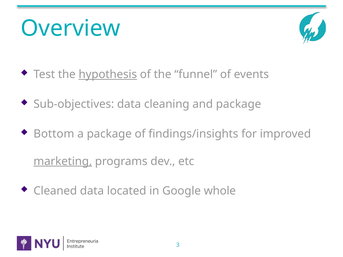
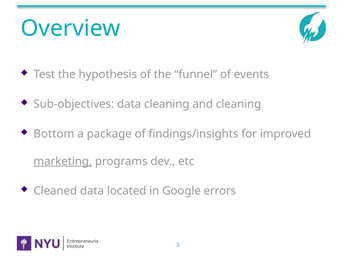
hypothesis underline: present -> none
and package: package -> cleaning
whole: whole -> errors
